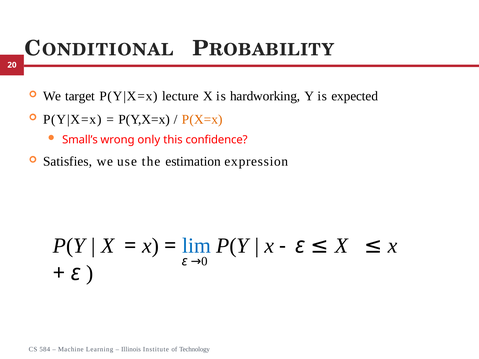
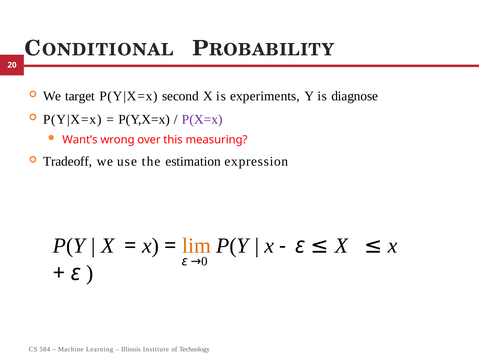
lecture: lecture -> second
hardworking: hardworking -> experiments
expected: expected -> diagnose
P(X=x colour: orange -> purple
Small’s: Small’s -> Want’s
only: only -> over
confidence: confidence -> measuring
Satisfies: Satisfies -> Tradeoff
lim colour: blue -> orange
